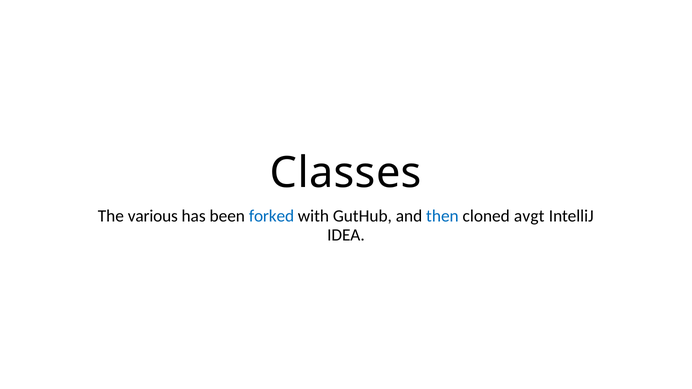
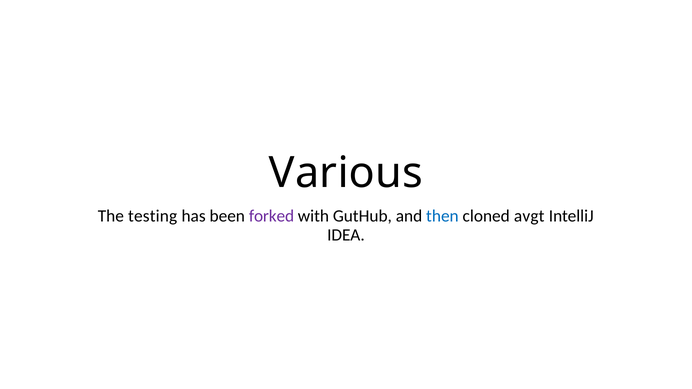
Classes: Classes -> Various
various: various -> testing
forked colour: blue -> purple
